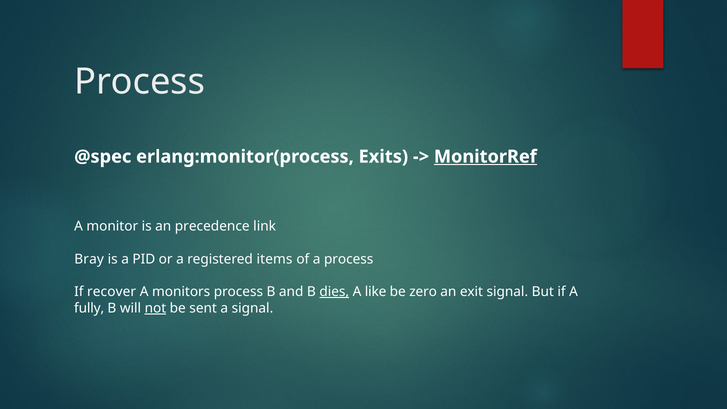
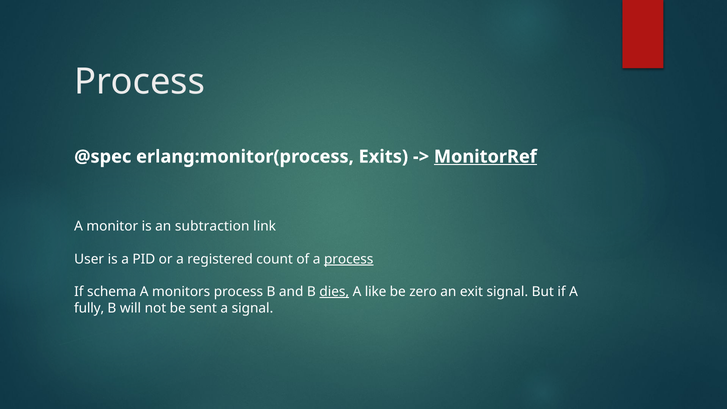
precedence: precedence -> subtraction
Bray: Bray -> User
items: items -> count
process at (349, 259) underline: none -> present
recover: recover -> schema
not underline: present -> none
